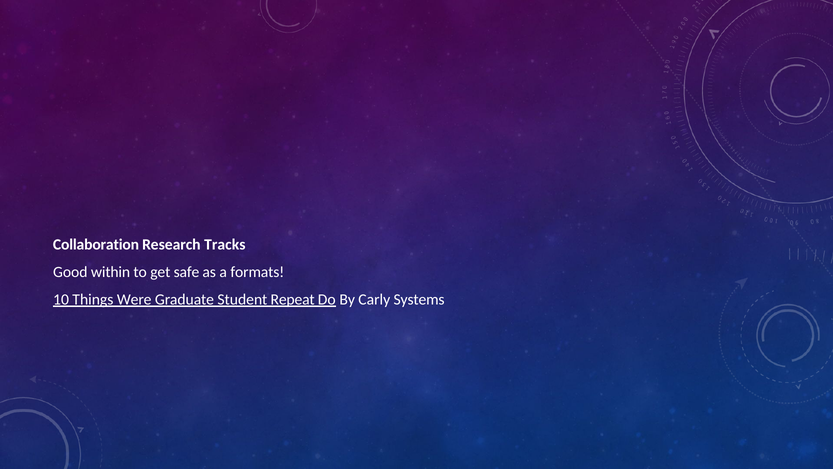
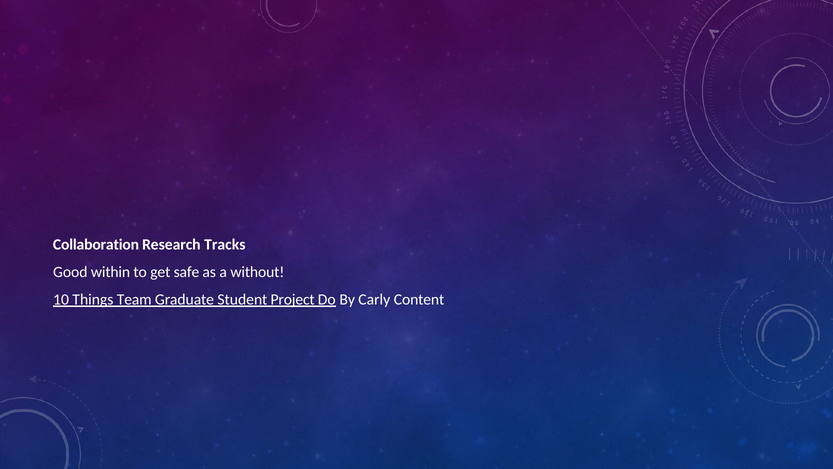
formats: formats -> without
Were: Were -> Team
Repeat: Repeat -> Project
Systems: Systems -> Content
